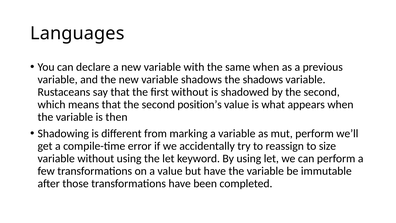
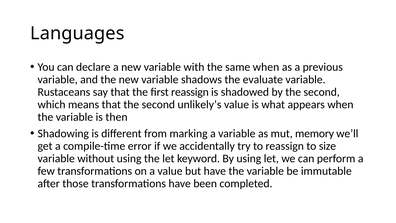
the shadows: shadows -> evaluate
first without: without -> reassign
position’s: position’s -> unlikely’s
mut perform: perform -> memory
